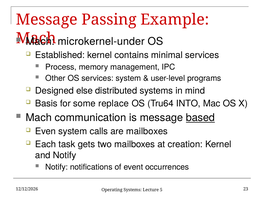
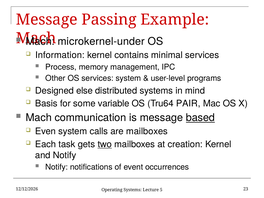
Established: Established -> Information
replace: replace -> variable
INTO: INTO -> PAIR
two underline: none -> present
